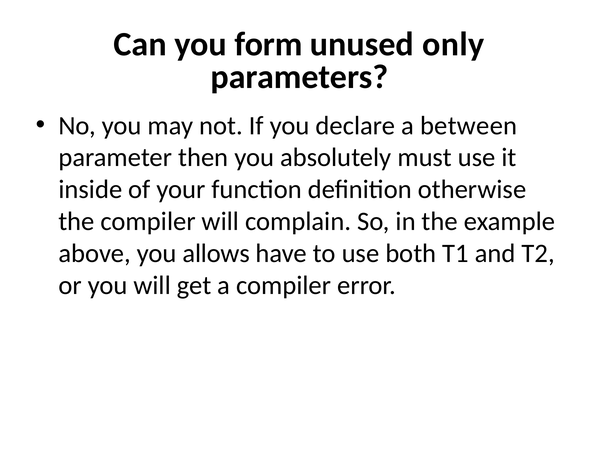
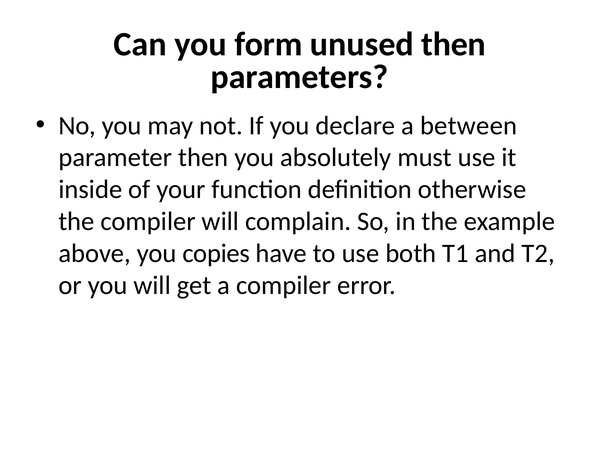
unused only: only -> then
allows: allows -> copies
